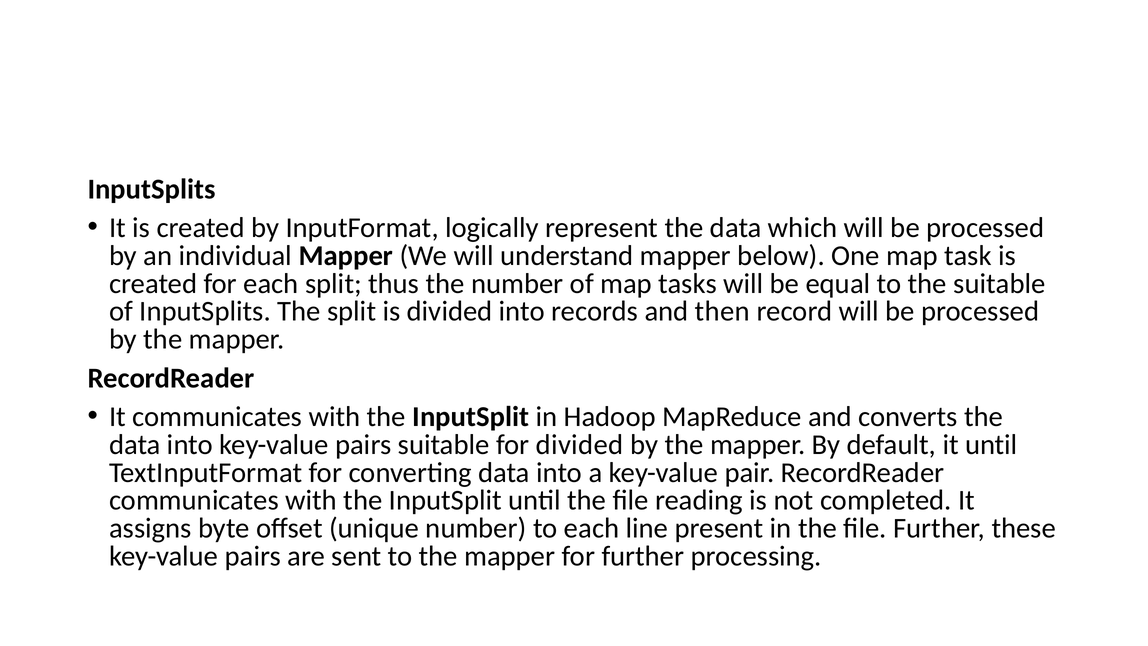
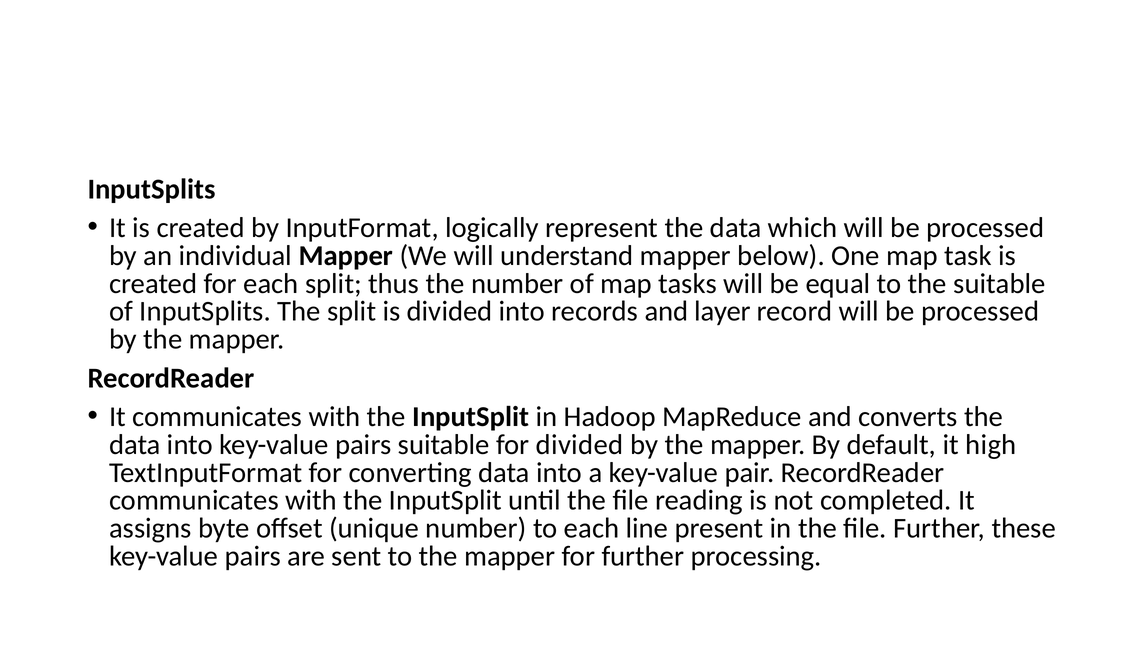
then: then -> layer
it until: until -> high
